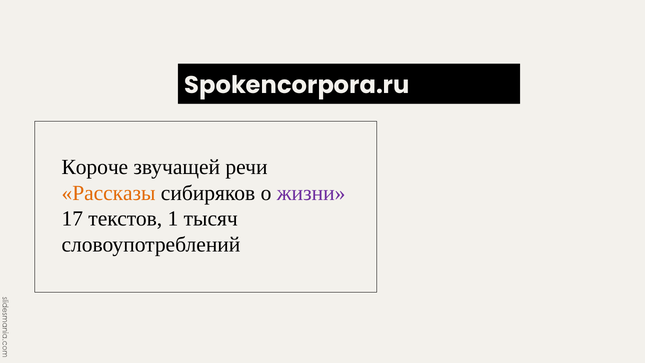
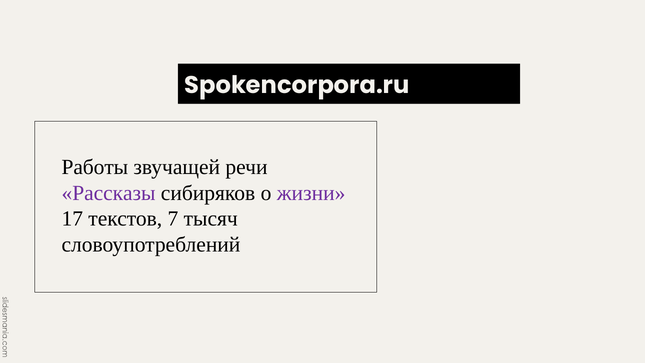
Короче: Короче -> Работы
Рассказы colour: orange -> purple
1: 1 -> 7
